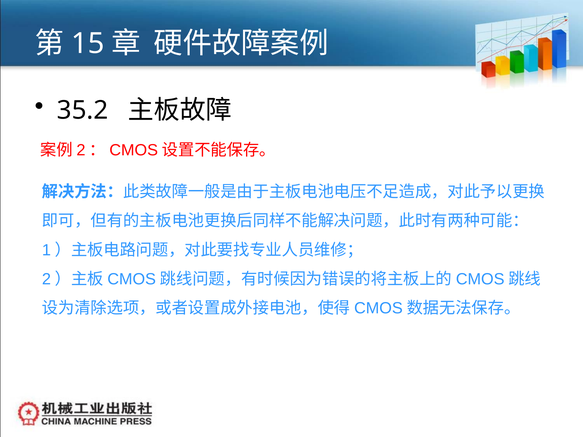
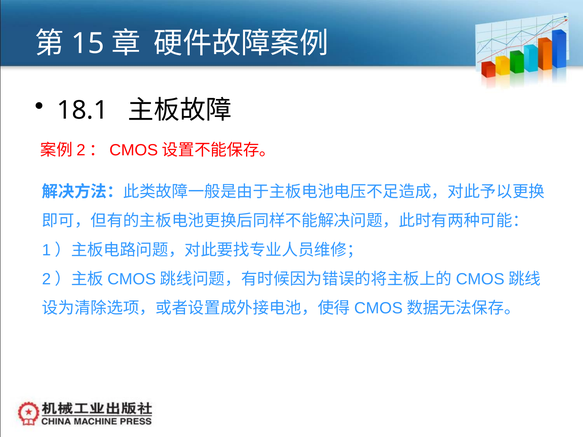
35.2: 35.2 -> 18.1
